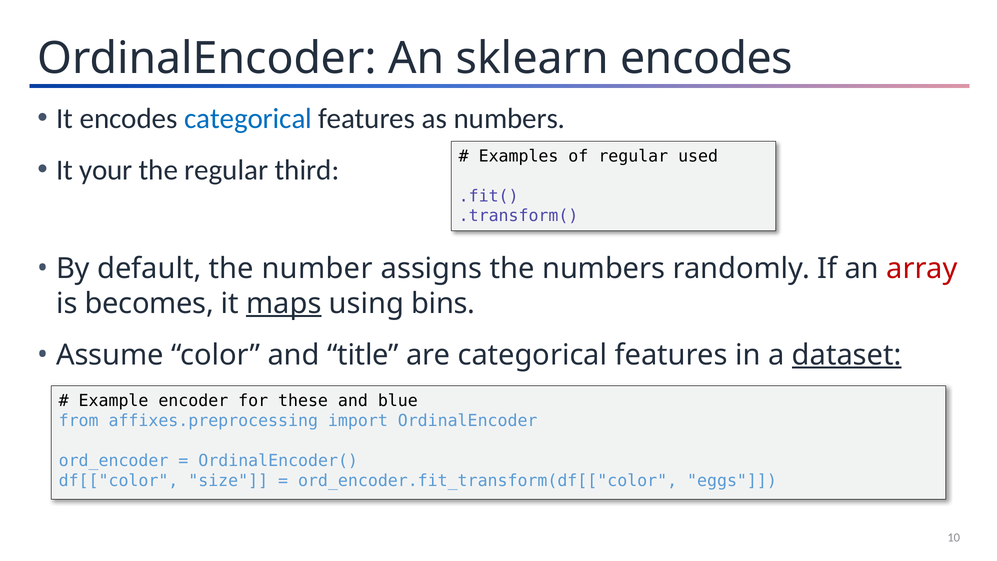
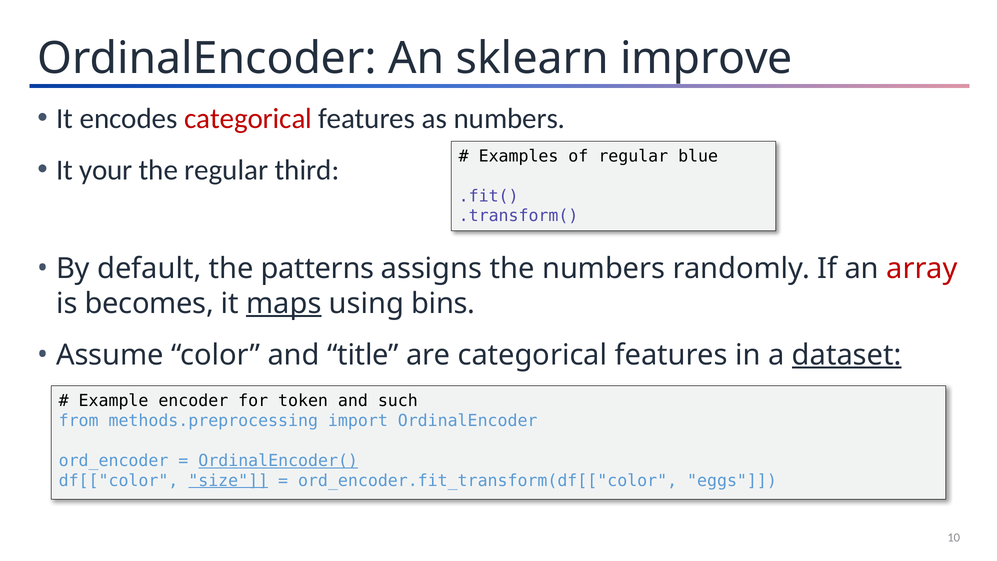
sklearn encodes: encodes -> improve
categorical at (248, 119) colour: blue -> red
used: used -> blue
number: number -> patterns
these: these -> token
blue: blue -> such
affixes.preprocessing: affixes.preprocessing -> methods.preprocessing
OrdinalEncoder( underline: none -> present
size underline: none -> present
